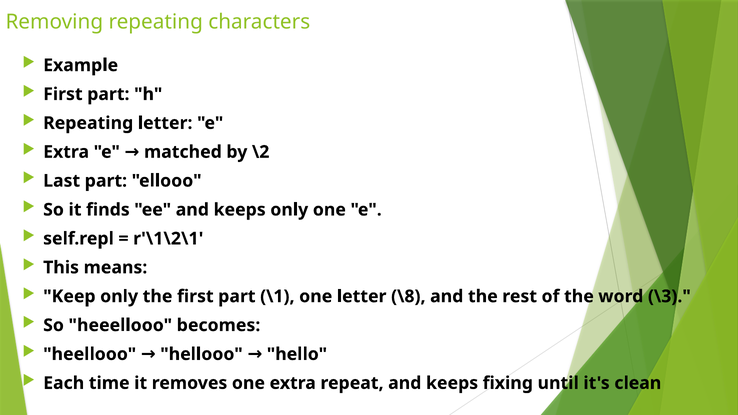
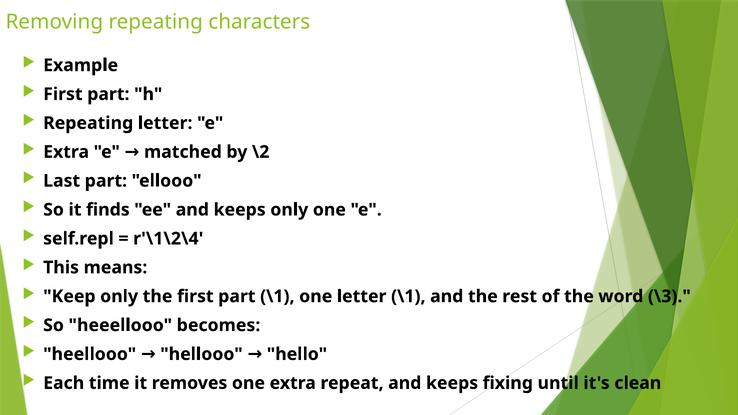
r'\1\2\1: r'\1\2\1 -> r'\1\2\4
letter \8: \8 -> \1
